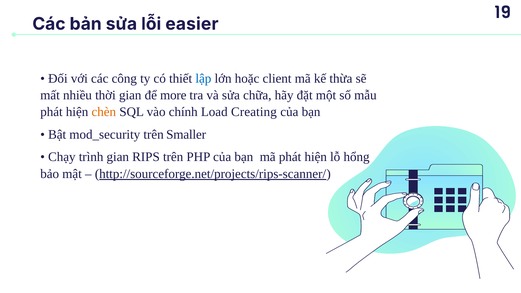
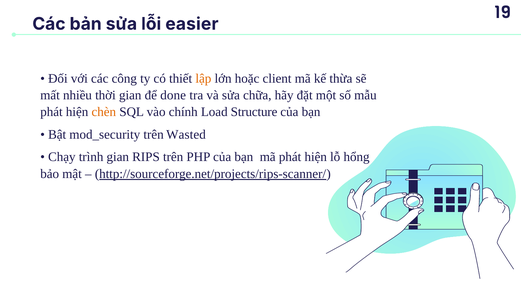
lập colour: blue -> orange
more: more -> done
Creating: Creating -> Structure
Smaller: Smaller -> Wasted
